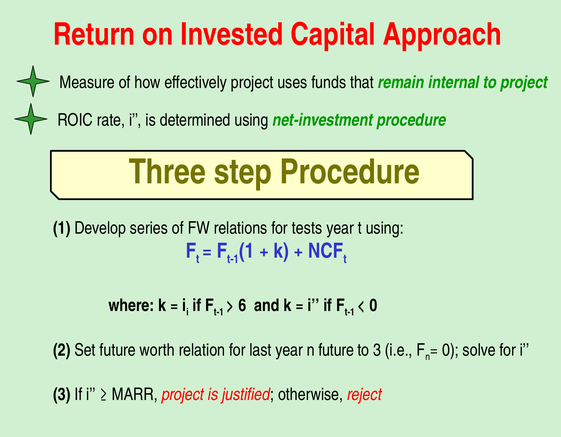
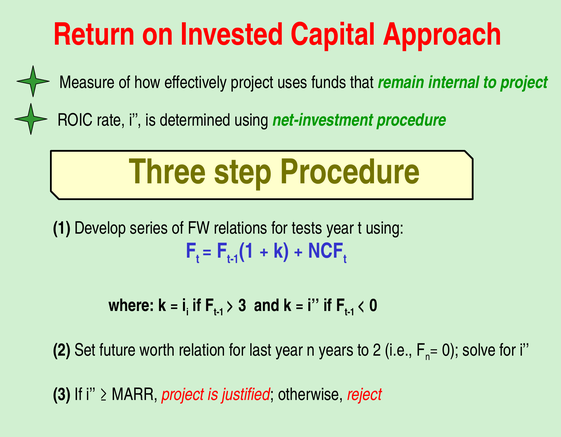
6 at (242, 305): 6 -> 3
n future: future -> years
to 3: 3 -> 2
